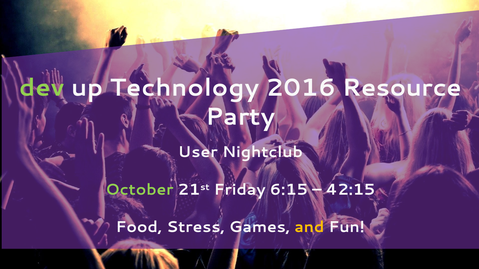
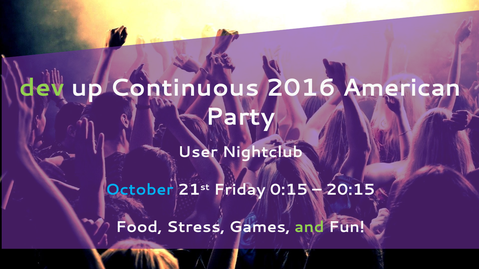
Technology: Technology -> Continuous
Resource: Resource -> American
October colour: light green -> light blue
6:15: 6:15 -> 0:15
42:15: 42:15 -> 20:15
and colour: yellow -> light green
